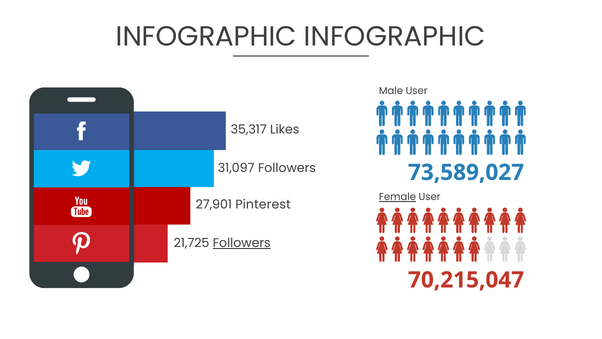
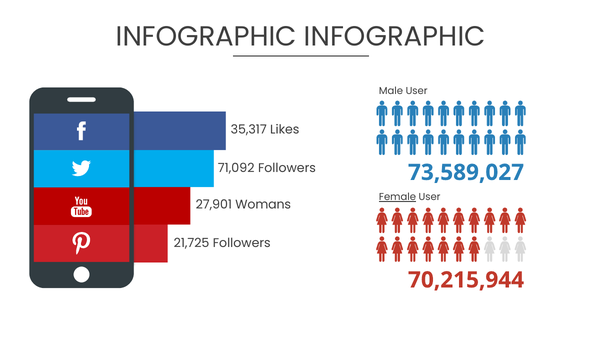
31,097: 31,097 -> 71,092
Pinterest: Pinterest -> Womans
Followers at (242, 243) underline: present -> none
70,215,047: 70,215,047 -> 70,215,944
